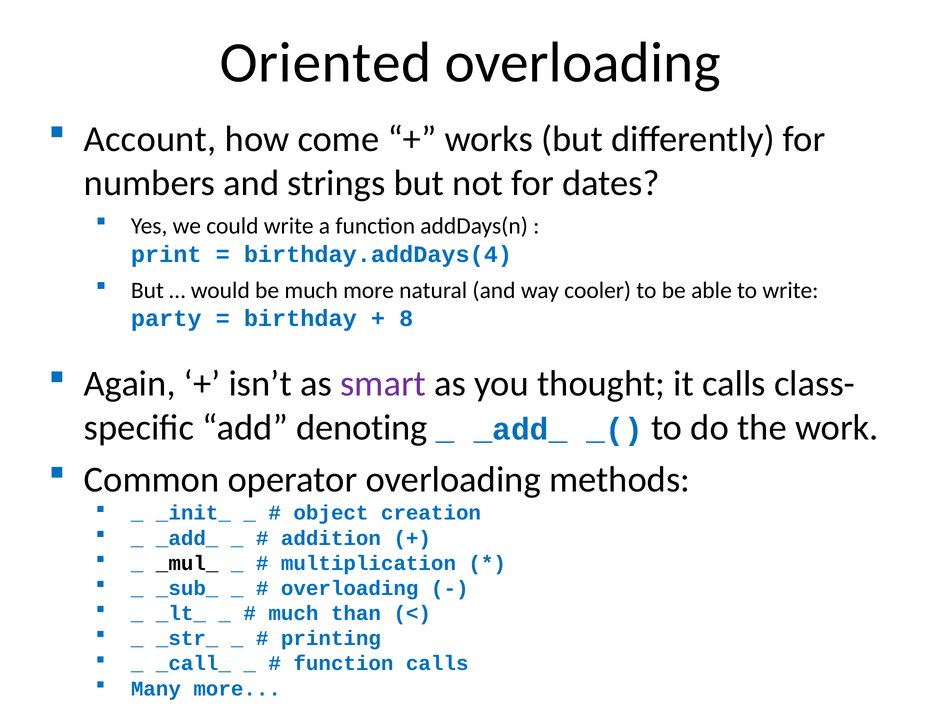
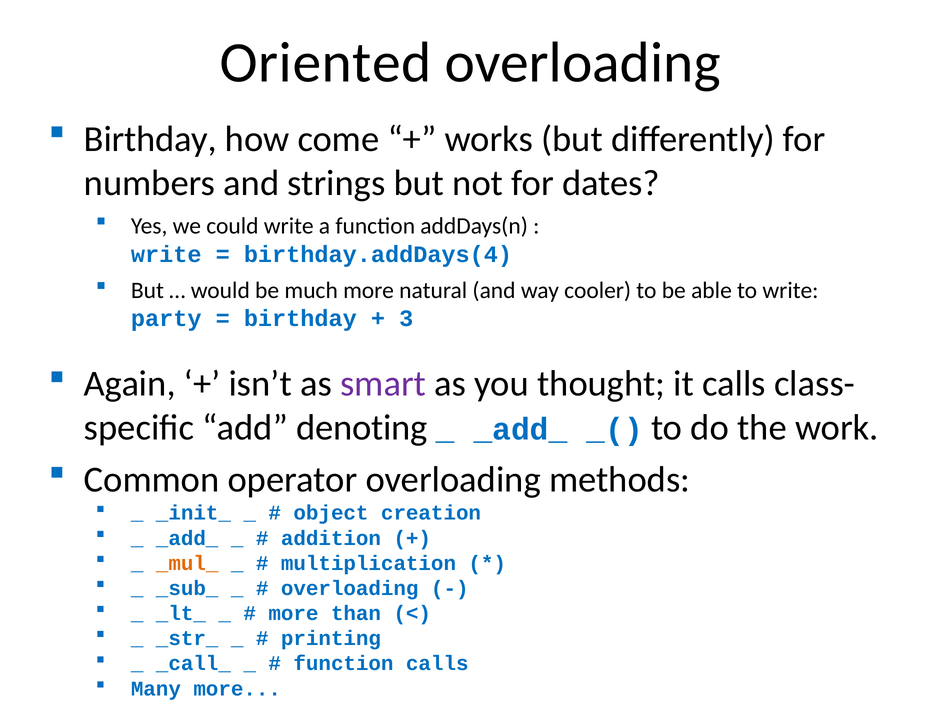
Account at (150, 139): Account -> Birthday
print at (166, 254): print -> write
8: 8 -> 3
_mul_ colour: black -> orange
much at (293, 613): much -> more
